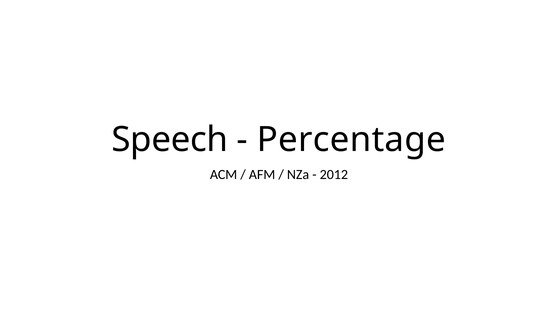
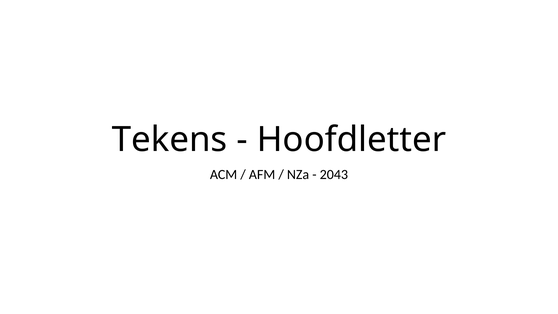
Speech: Speech -> Tekens
Percentage: Percentage -> Hoofdletter
2012: 2012 -> 2043
